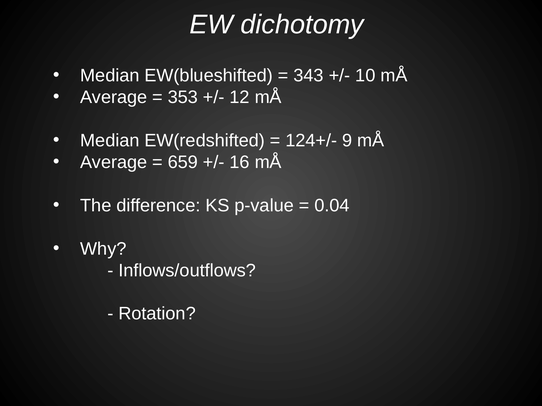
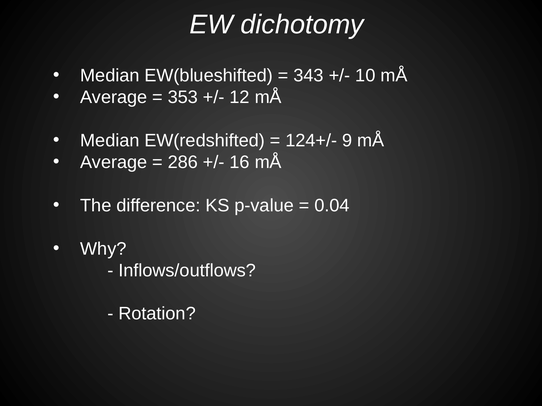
659: 659 -> 286
